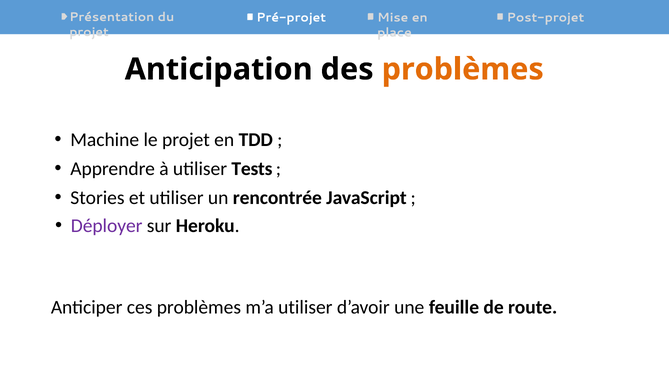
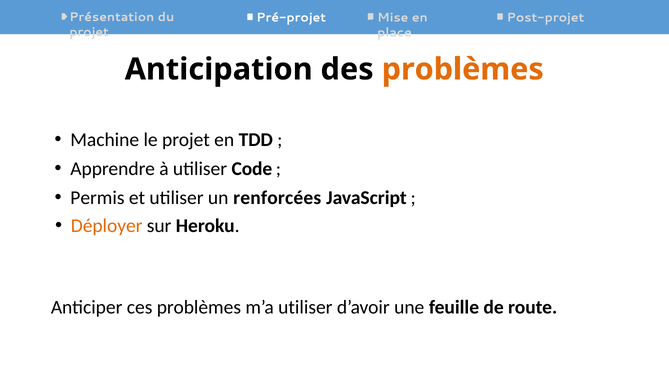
Tests: Tests -> Code
Stories: Stories -> Permis
rencontrée: rencontrée -> renforcées
Déployer colour: purple -> orange
